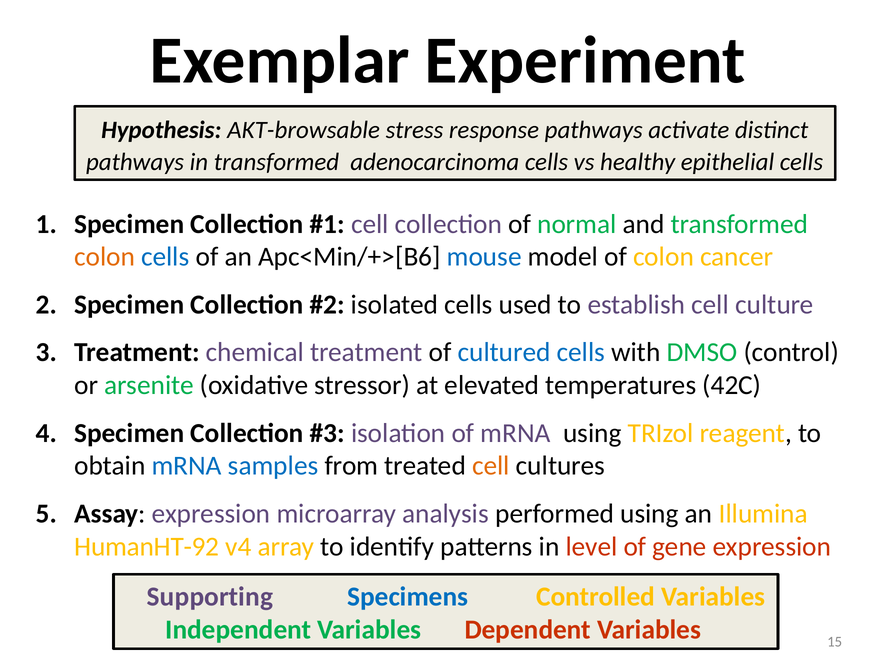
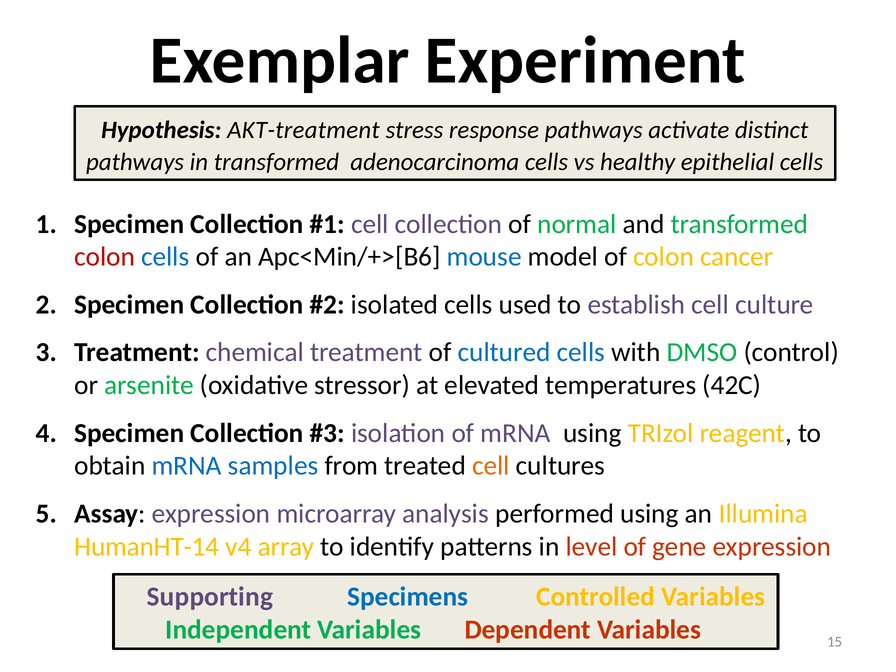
AKT-browsable: AKT-browsable -> AKT-treatment
colon at (105, 257) colour: orange -> red
HumanHT-92: HumanHT-92 -> HumanHT-14
